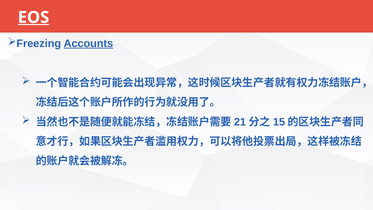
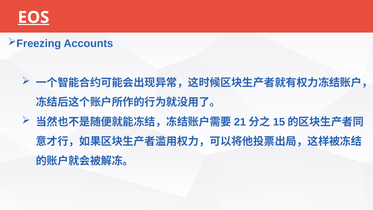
Accounts underline: present -> none
